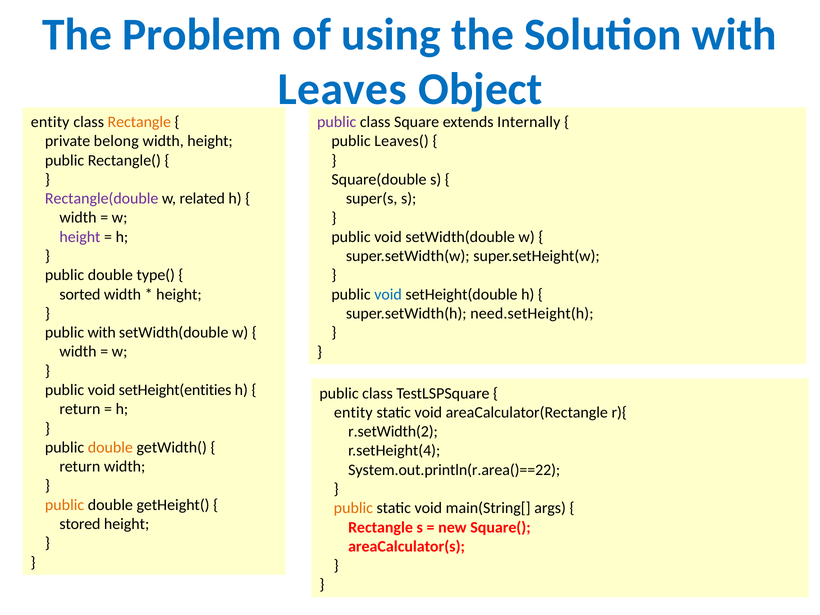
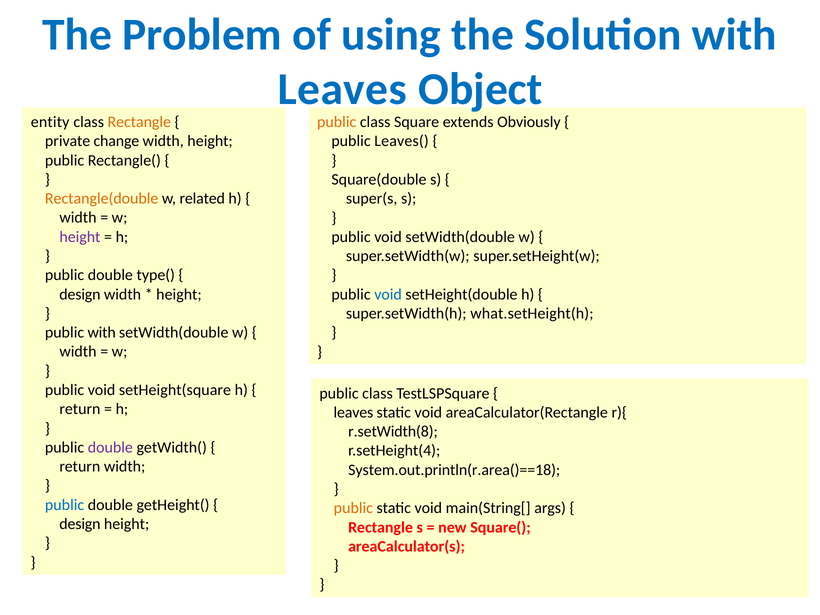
public at (337, 122) colour: purple -> orange
Internally: Internally -> Obviously
belong: belong -> change
Rectangle(double colour: purple -> orange
sorted at (80, 294): sorted -> design
need.setHeight(h: need.setHeight(h -> what.setHeight(h
setHeight(entities: setHeight(entities -> setHeight(square
entity at (353, 412): entity -> leaves
r.setWidth(2: r.setWidth(2 -> r.setWidth(8
double at (110, 447) colour: orange -> purple
System.out.println(r.area()==22: System.out.println(r.area()==22 -> System.out.println(r.area()==18
public at (65, 505) colour: orange -> blue
stored at (80, 524): stored -> design
